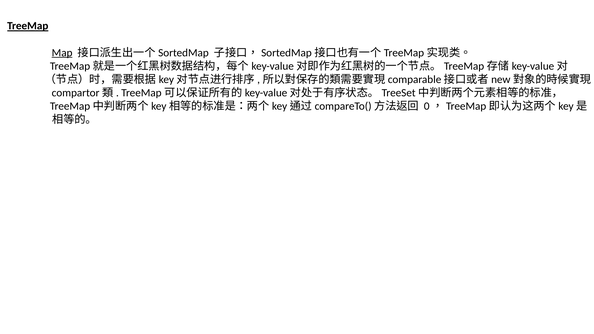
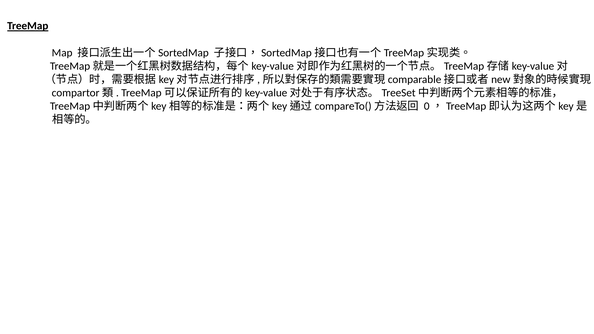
Map underline: present -> none
